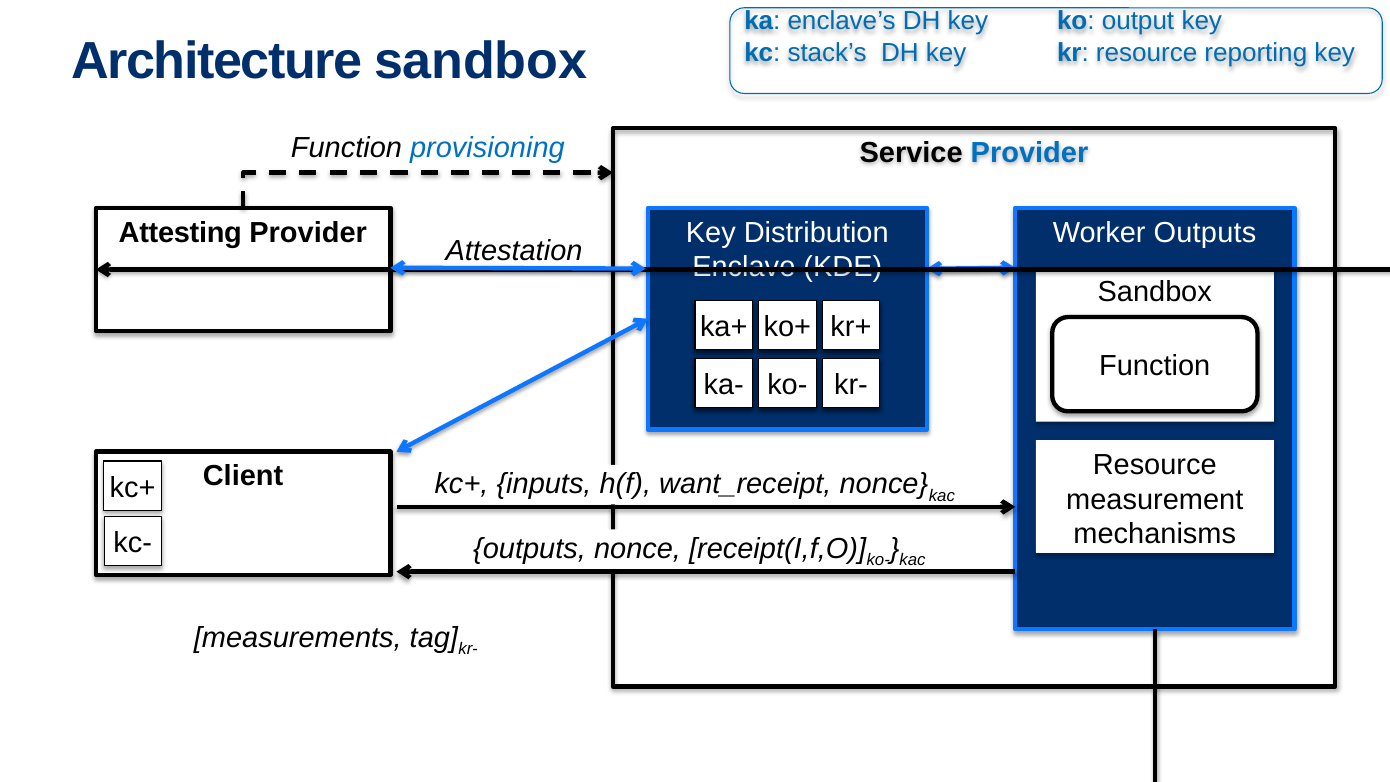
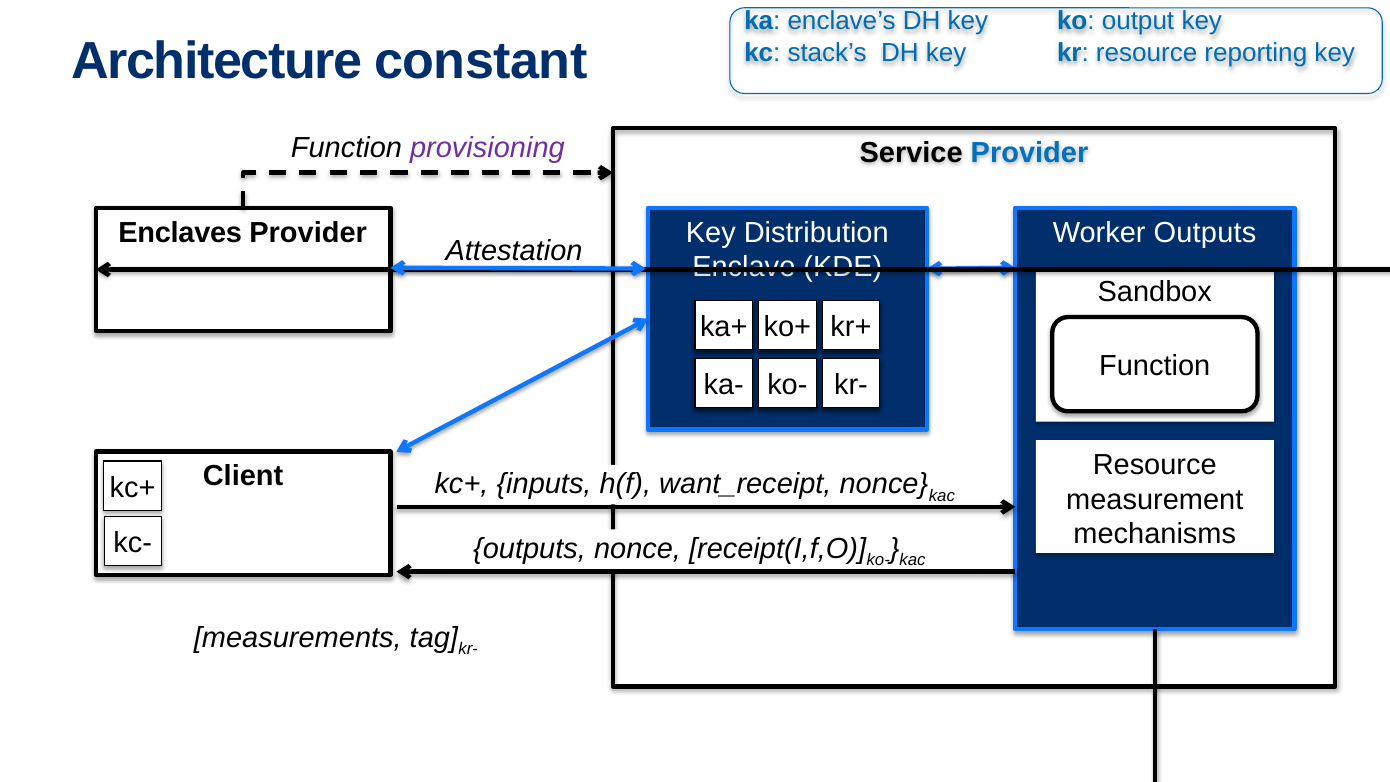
Architecture sandbox: sandbox -> constant
provisioning colour: blue -> purple
Attesting: Attesting -> Enclaves
